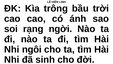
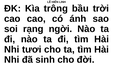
ngôi: ngôi -> tươi
